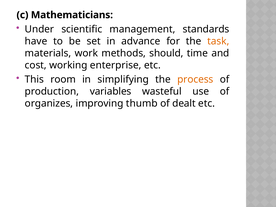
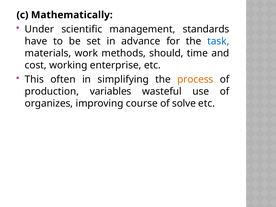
Mathematicians: Mathematicians -> Mathematically
task colour: orange -> blue
room: room -> often
thumb: thumb -> course
dealt: dealt -> solve
